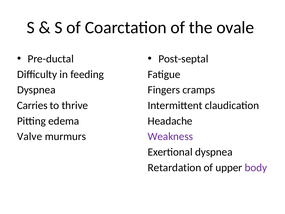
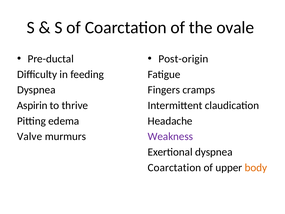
Post-septal: Post-septal -> Post-origin
Carries: Carries -> Aspirin
Retardation at (174, 167): Retardation -> Coarctation
body colour: purple -> orange
